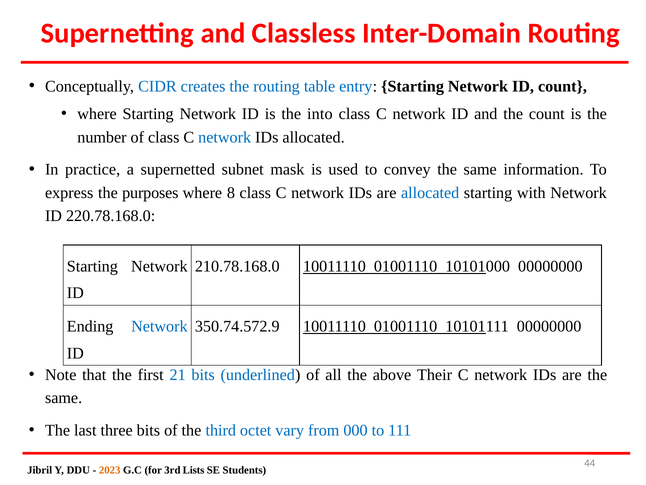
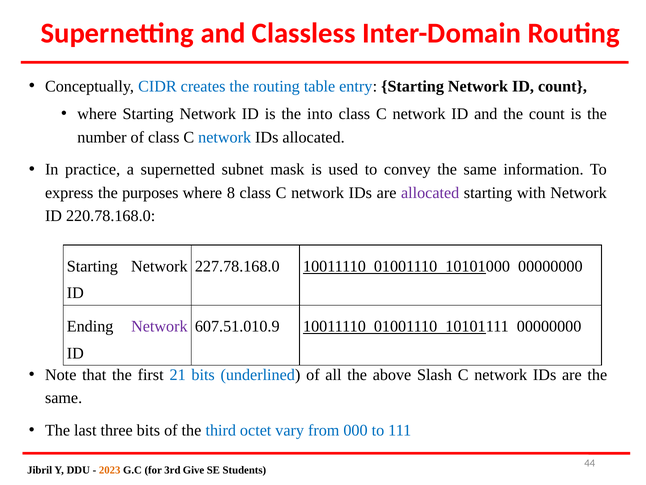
allocated at (430, 193) colour: blue -> purple
210.78.168.0: 210.78.168.0 -> 227.78.168.0
Network at (159, 326) colour: blue -> purple
350.74.572.9: 350.74.572.9 -> 607.51.010.9
Their: Their -> Slash
Lists: Lists -> Give
